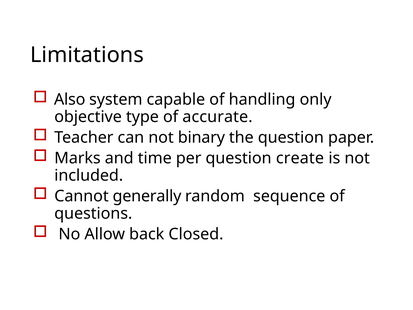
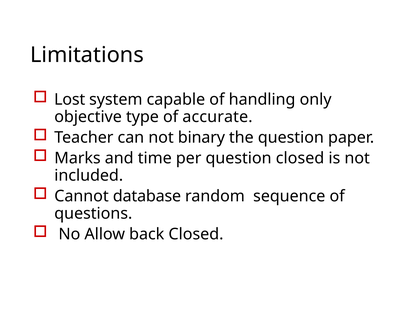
Also: Also -> Lost
question create: create -> closed
generally: generally -> database
